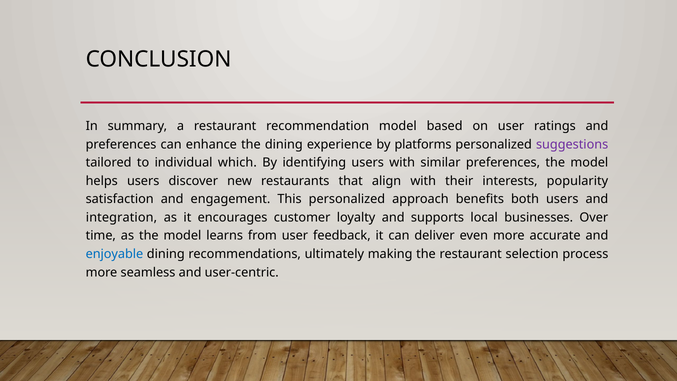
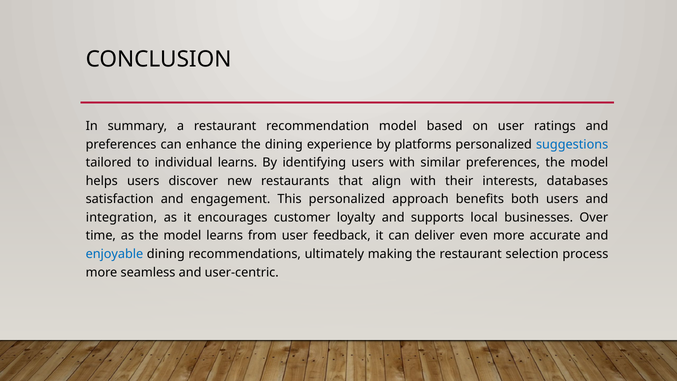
suggestions colour: purple -> blue
individual which: which -> learns
popularity: popularity -> databases
